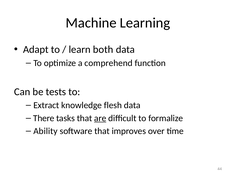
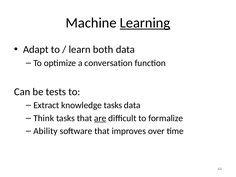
Learning underline: none -> present
comprehend: comprehend -> conversation
knowledge flesh: flesh -> tasks
There: There -> Think
